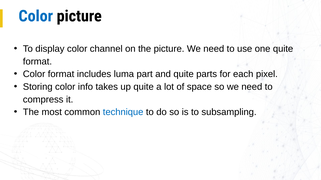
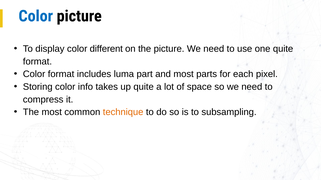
channel: channel -> different
and quite: quite -> most
technique colour: blue -> orange
